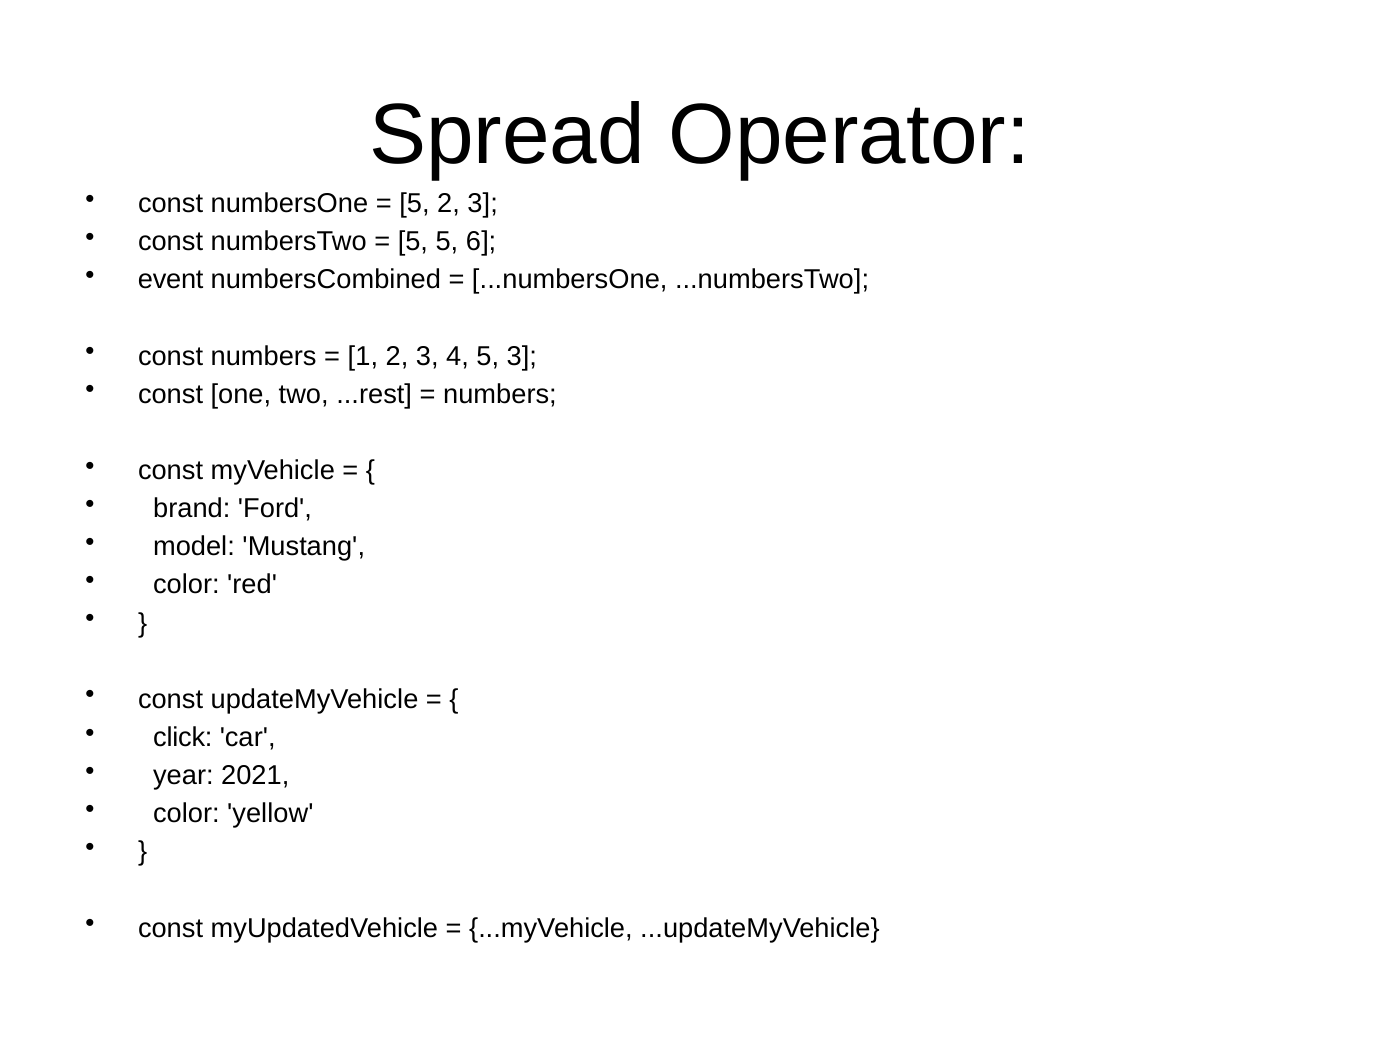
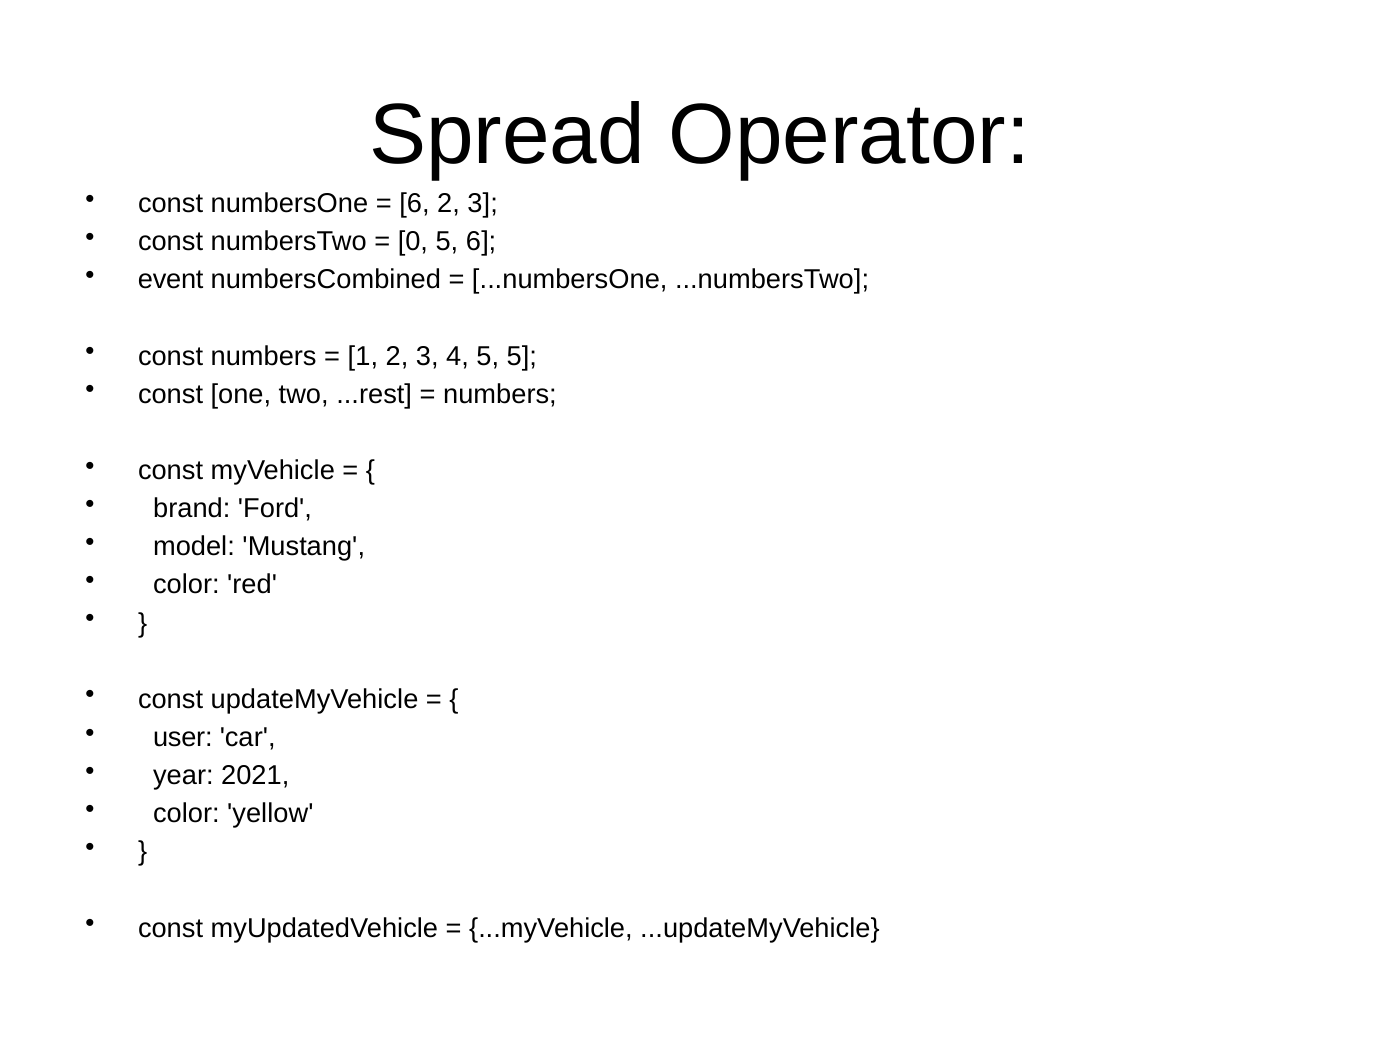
5 at (414, 204): 5 -> 6
5 at (413, 242): 5 -> 0
5 3: 3 -> 5
click: click -> user
